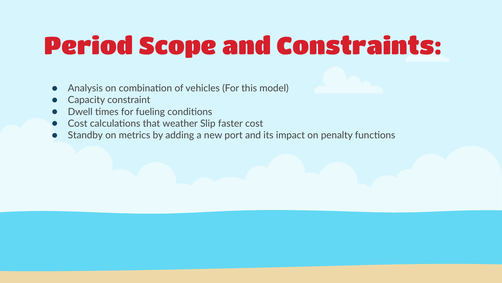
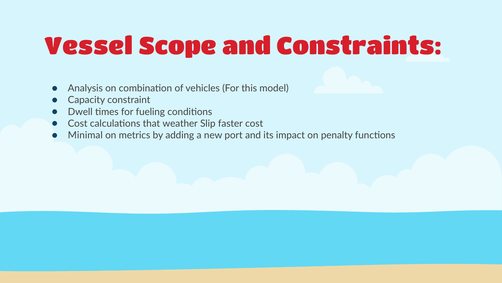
Period: Period -> Vessel
Standby: Standby -> Minimal
